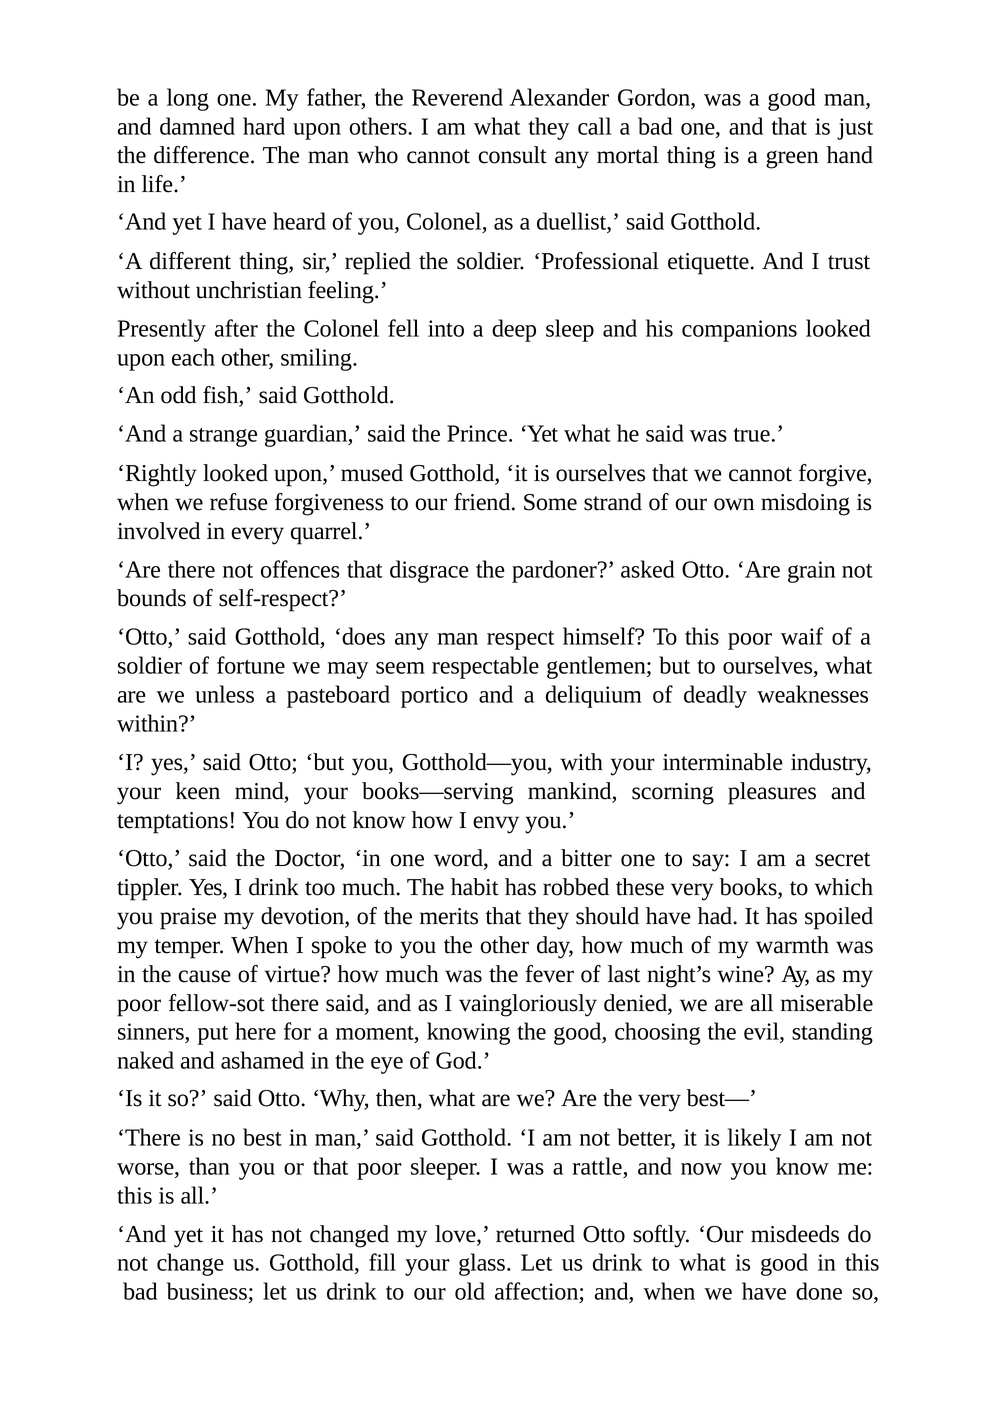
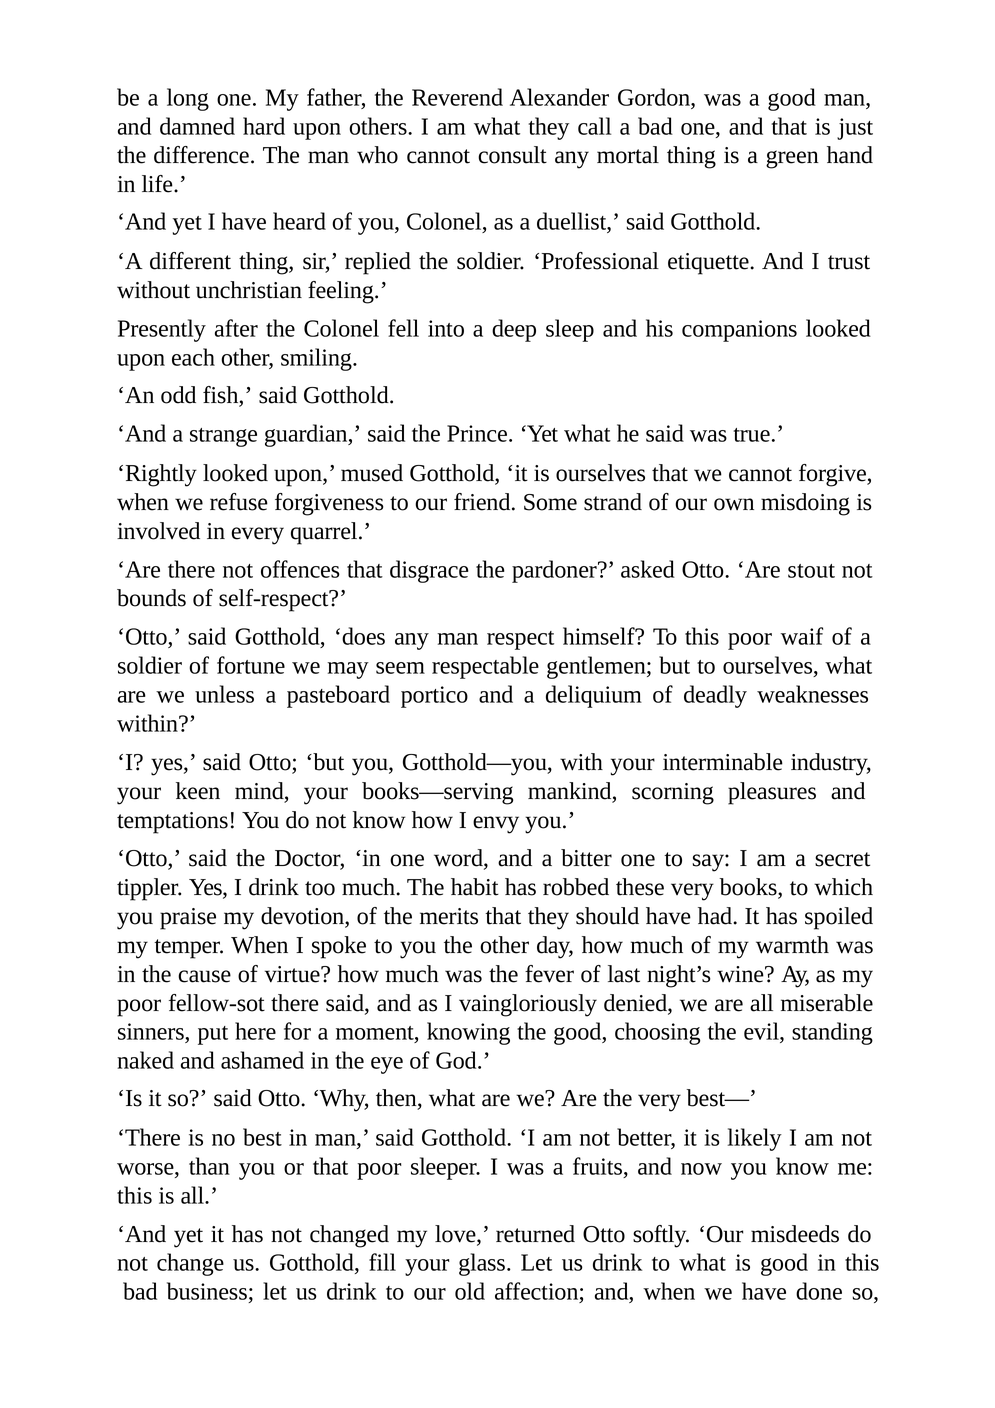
grain: grain -> stout
rattle: rattle -> fruits
